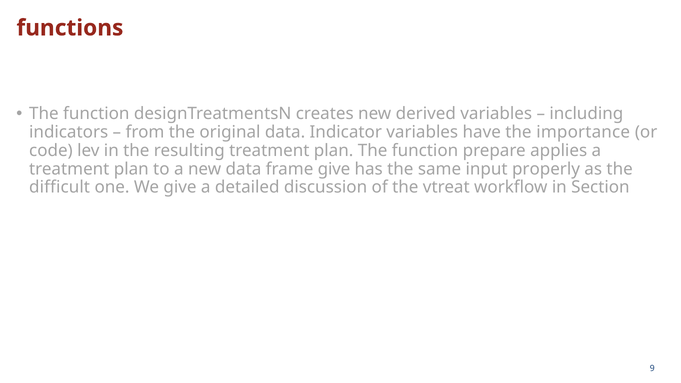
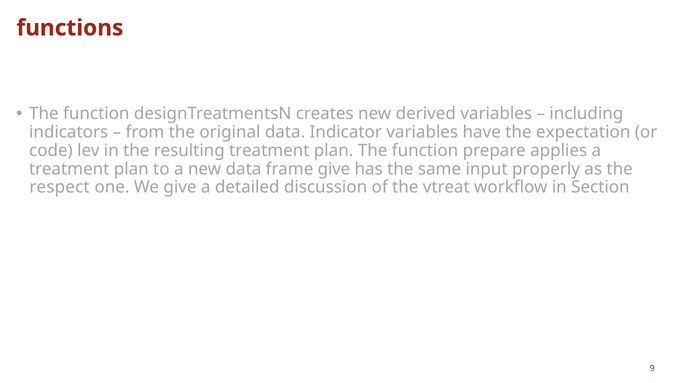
importance: importance -> expectation
difficult: difficult -> respect
